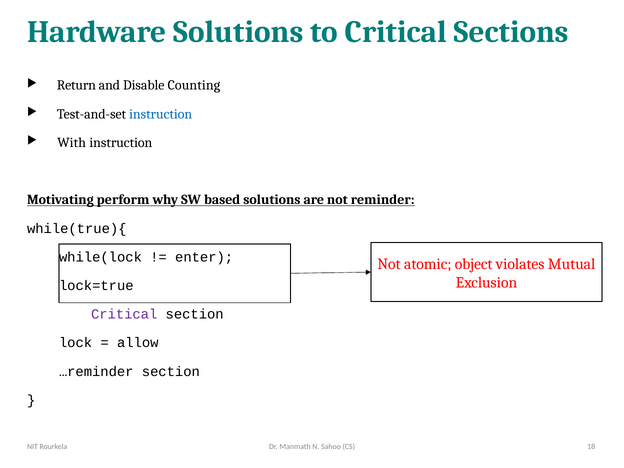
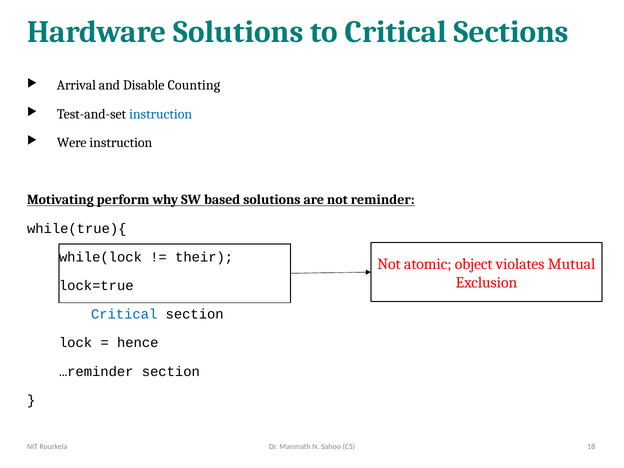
Return: Return -> Arrival
With: With -> Were
enter: enter -> their
Critical at (124, 314) colour: purple -> blue
allow: allow -> hence
